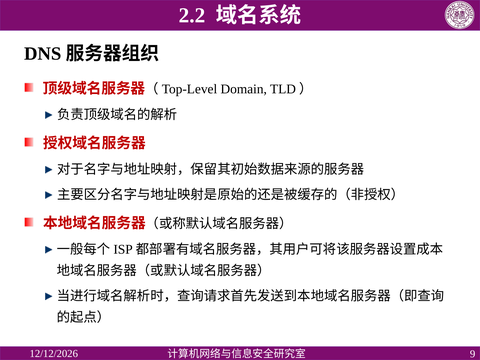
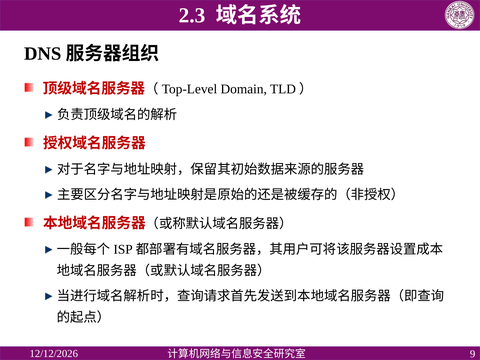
2.2: 2.2 -> 2.3
